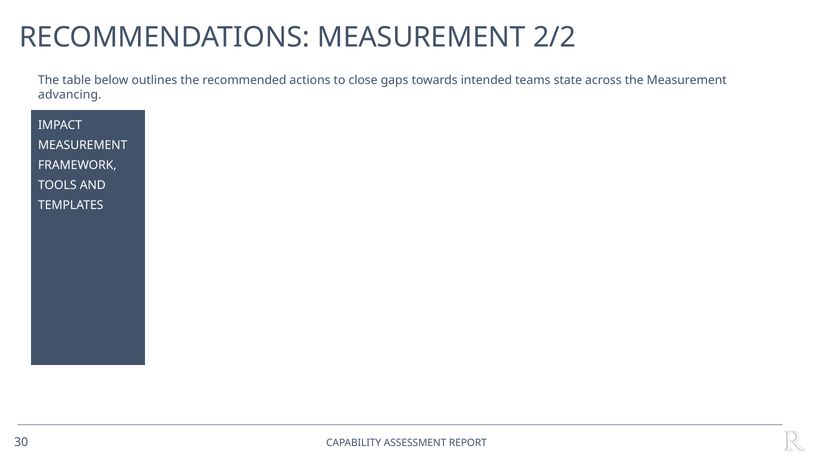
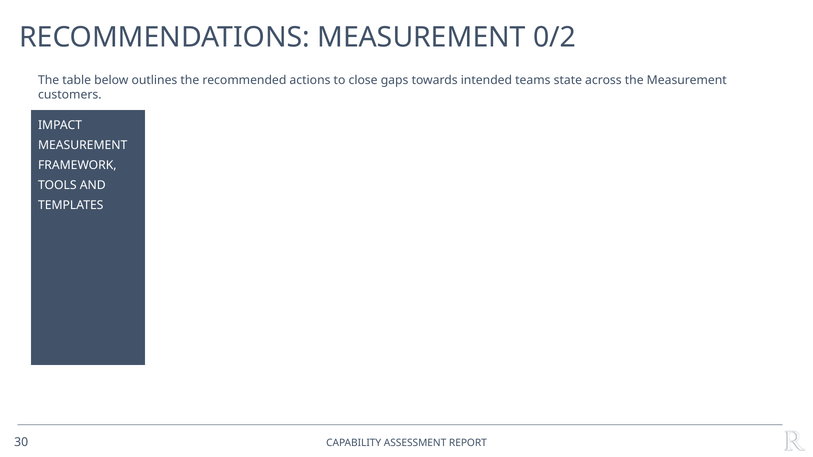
2/2: 2/2 -> 0/2
advancing: advancing -> customers
